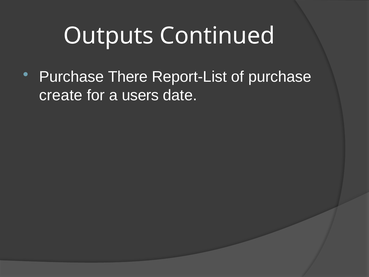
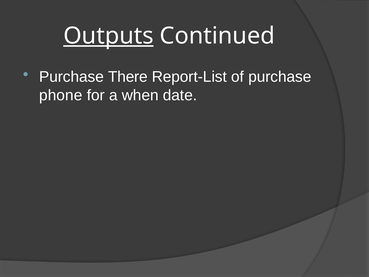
Outputs underline: none -> present
create: create -> phone
users: users -> when
